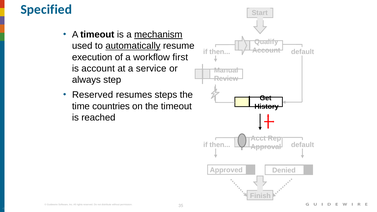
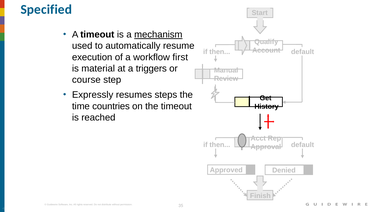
automatically underline: present -> none
is account: account -> material
service: service -> triggers
always: always -> course
Reserved at (93, 95): Reserved -> Expressly
